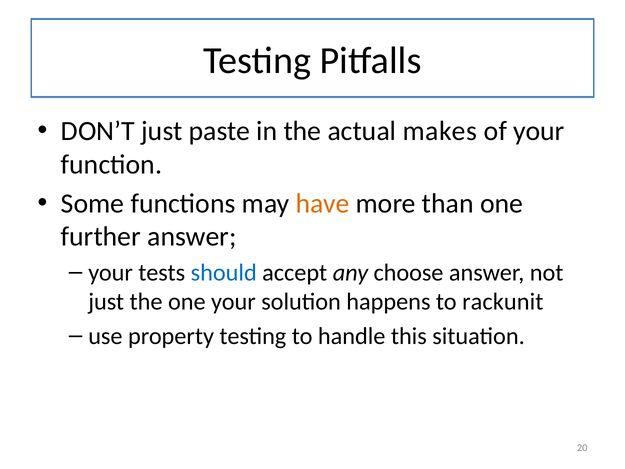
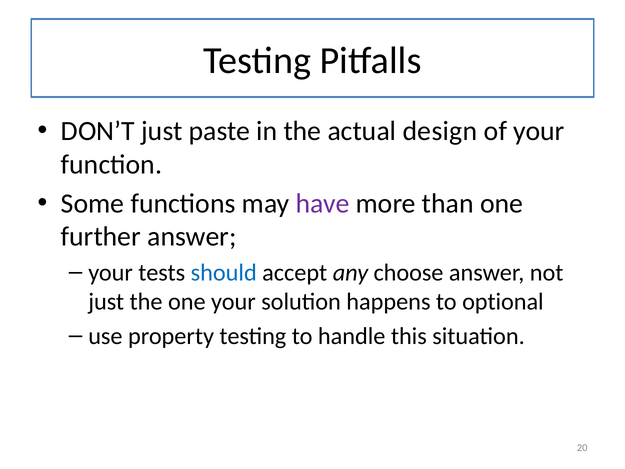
makes: makes -> design
have colour: orange -> purple
rackunit: rackunit -> optional
